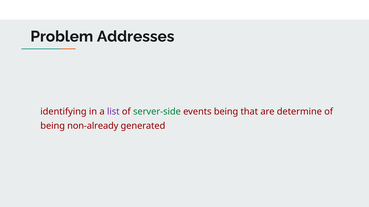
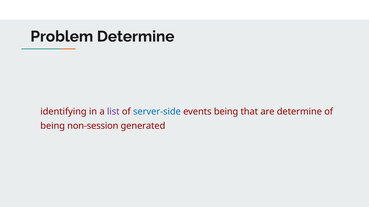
Problem Addresses: Addresses -> Determine
server-side colour: green -> blue
non-already: non-already -> non-session
